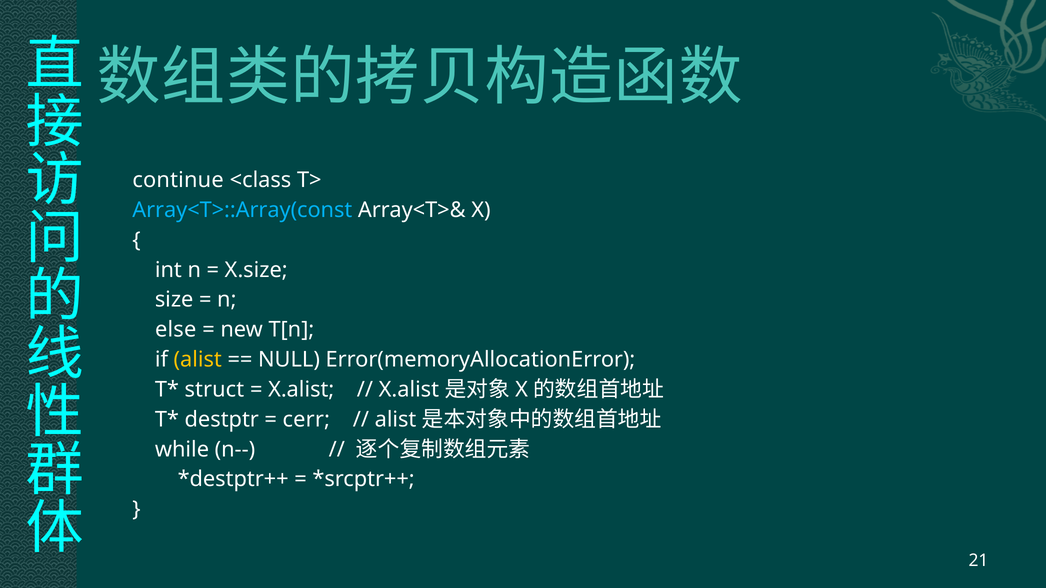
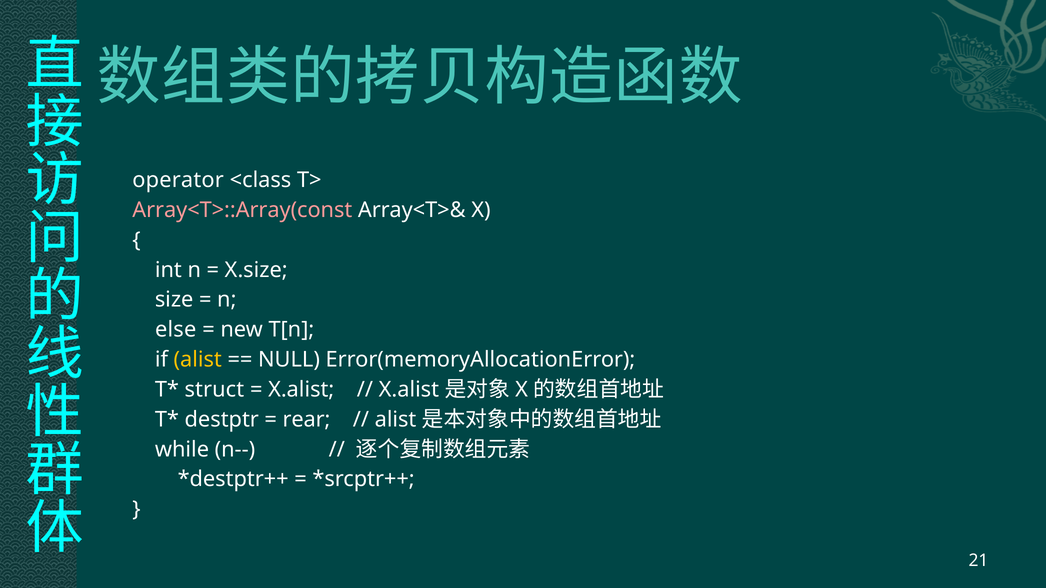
continue: continue -> operator
Array<T>::Array(const colour: light blue -> pink
cerr: cerr -> rear
